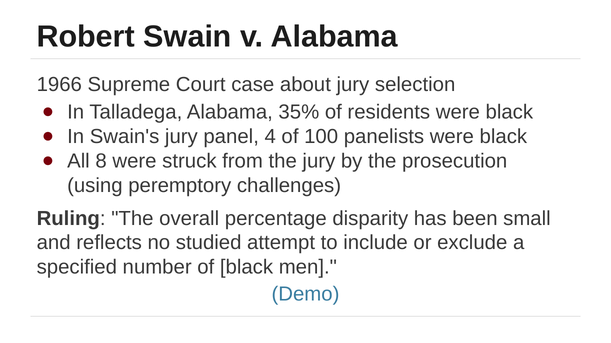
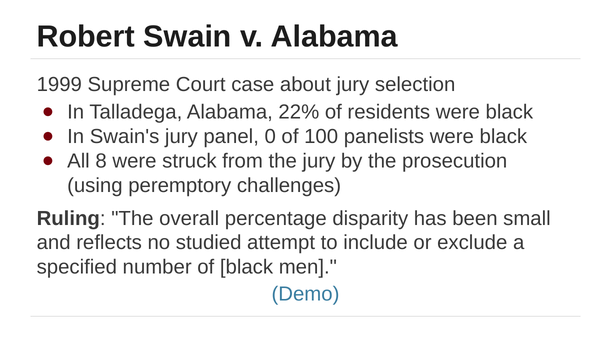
1966: 1966 -> 1999
35%: 35% -> 22%
4: 4 -> 0
